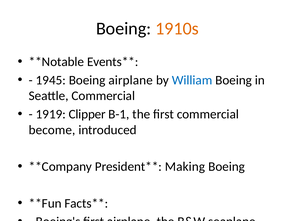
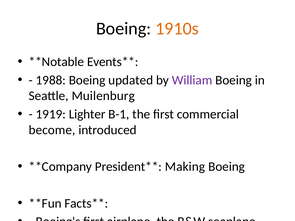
1945: 1945 -> 1988
Boeing airplane: airplane -> updated
William colour: blue -> purple
Seattle Commercial: Commercial -> Muilenburg
Clipper: Clipper -> Lighter
